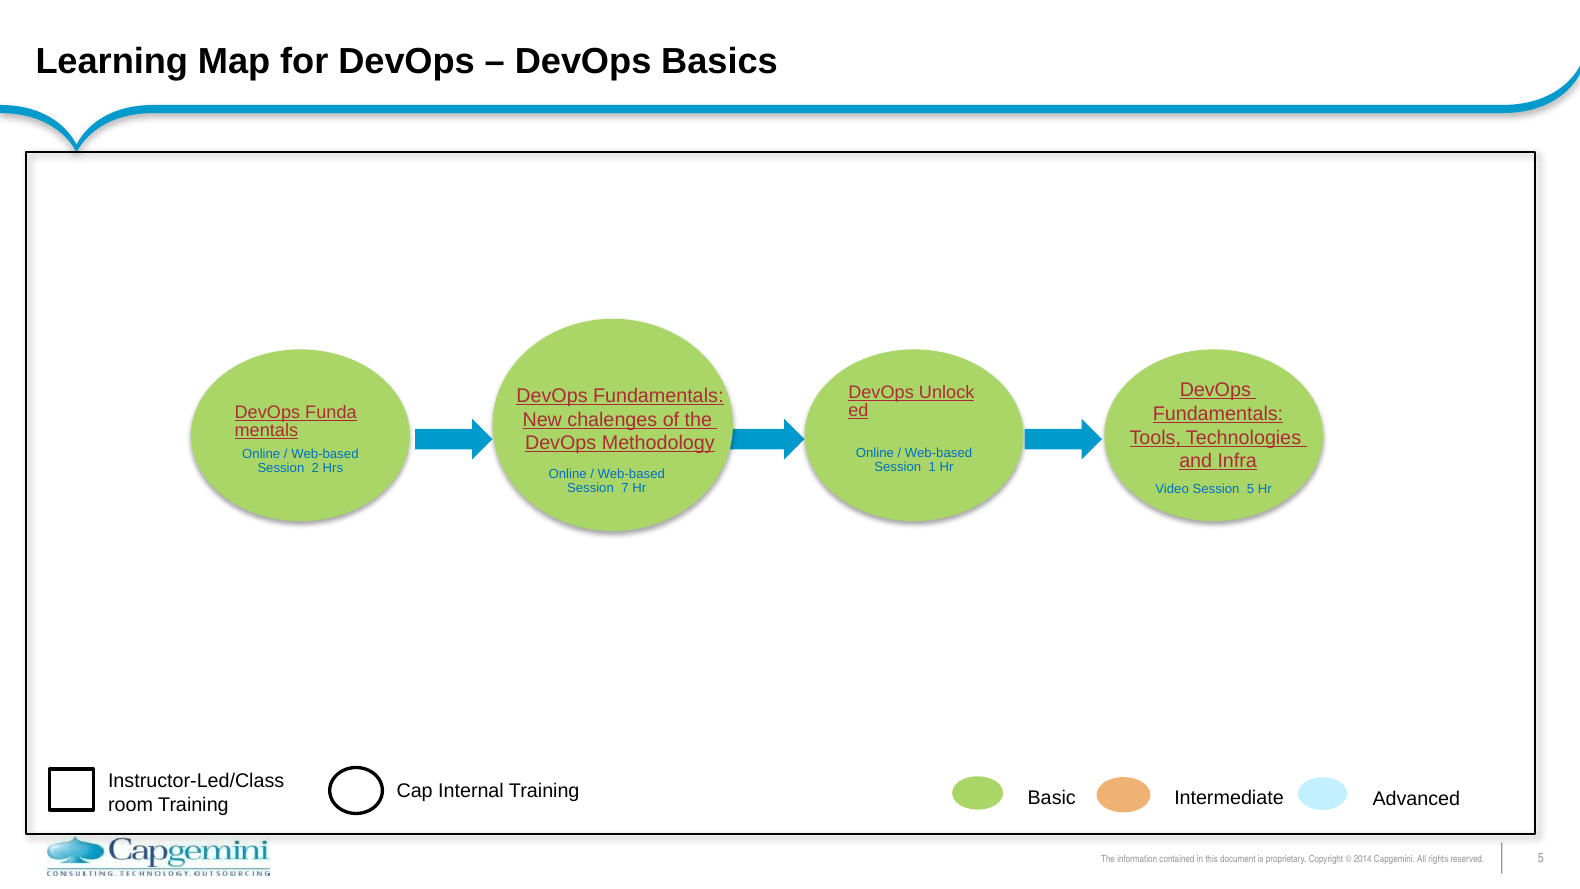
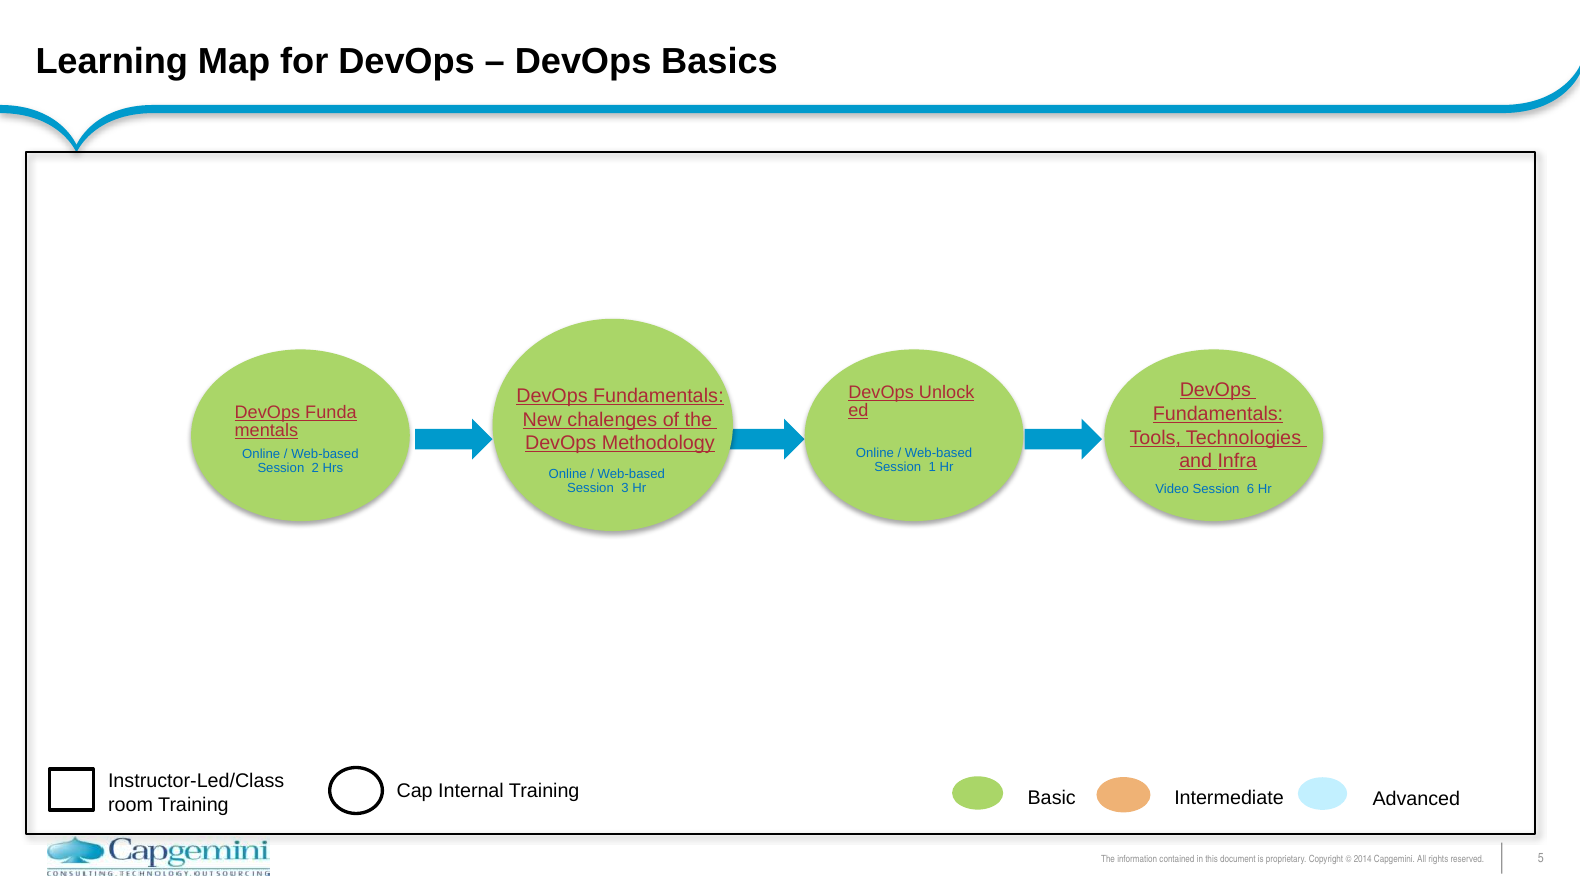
7: 7 -> 3
Session 5: 5 -> 6
